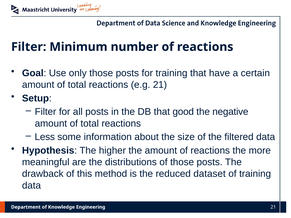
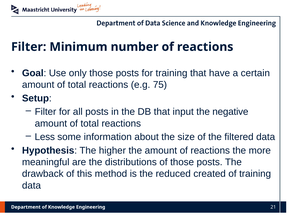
e.g 21: 21 -> 75
good: good -> input
dataset: dataset -> created
